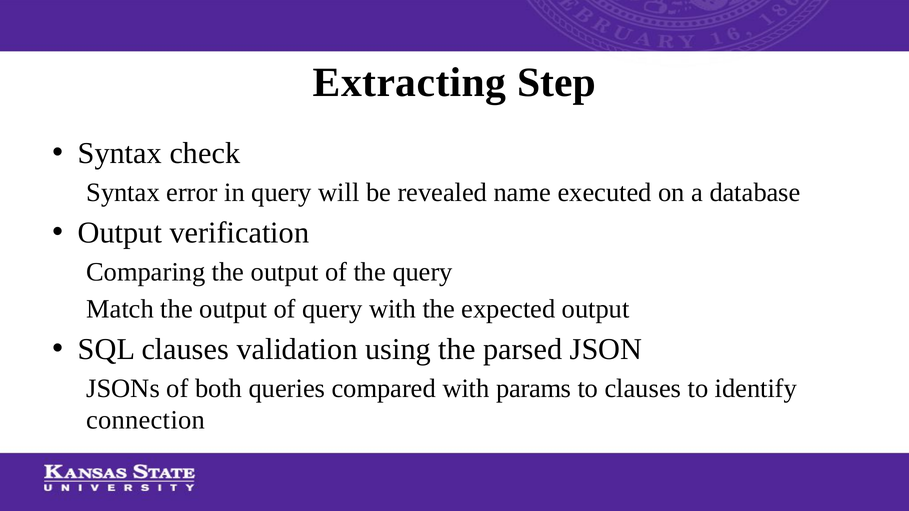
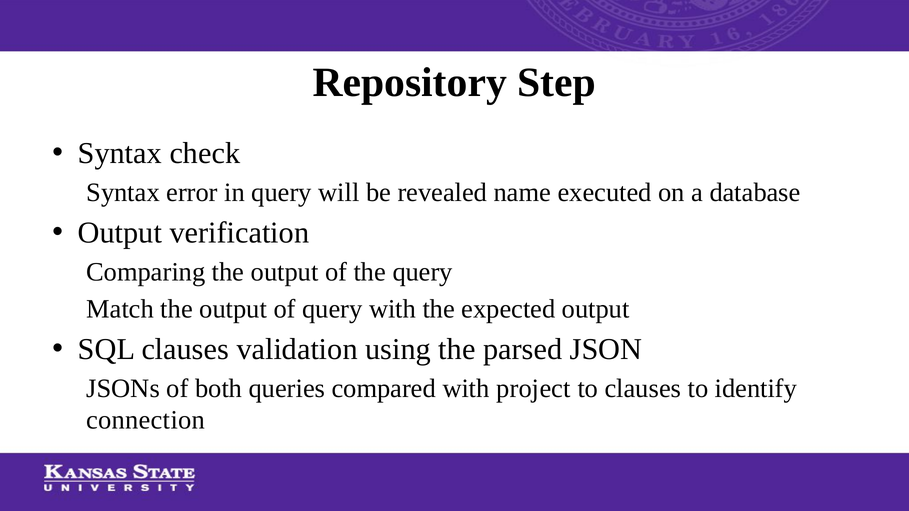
Extracting: Extracting -> Repository
params: params -> project
